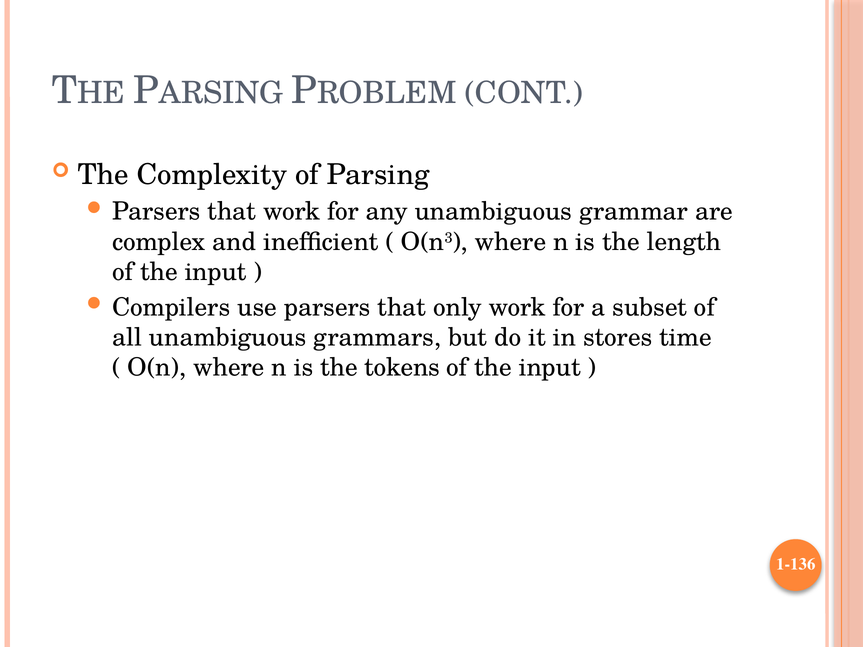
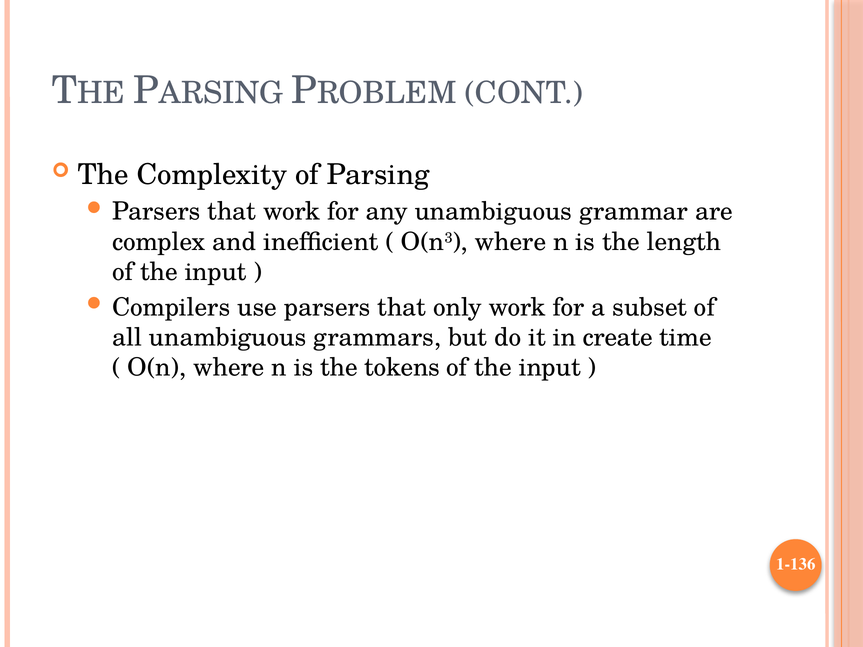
stores: stores -> create
